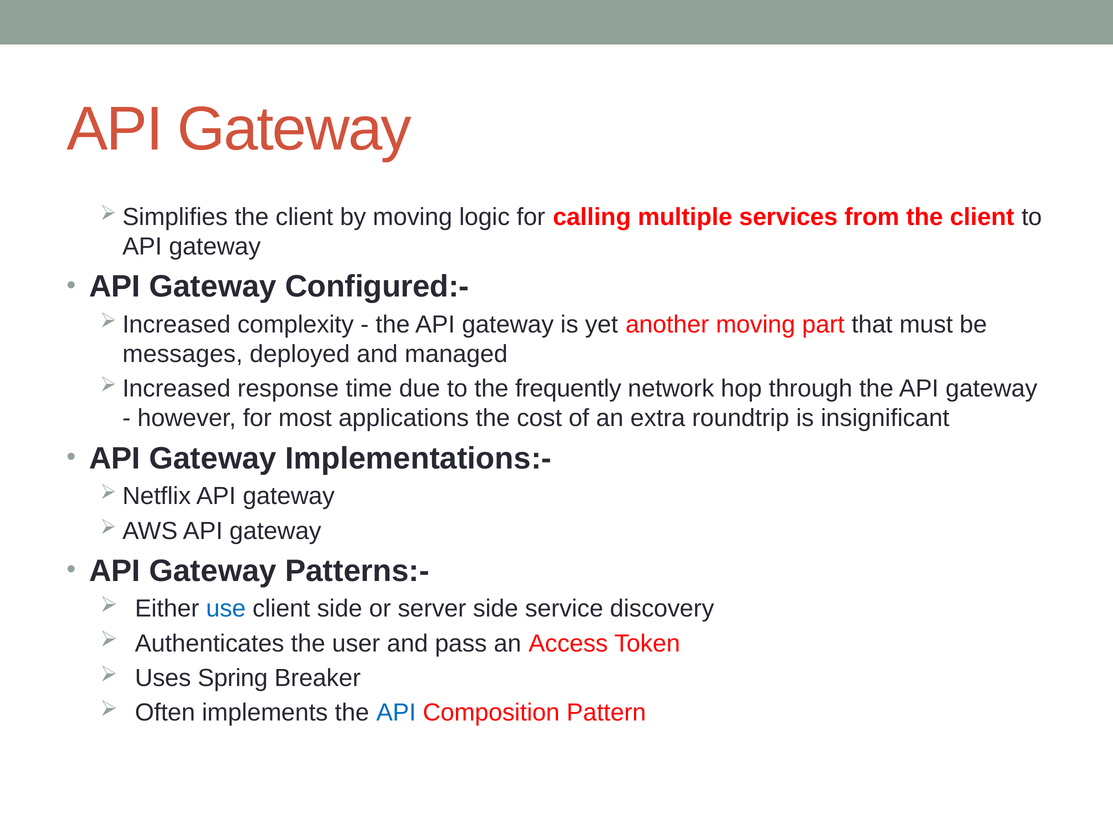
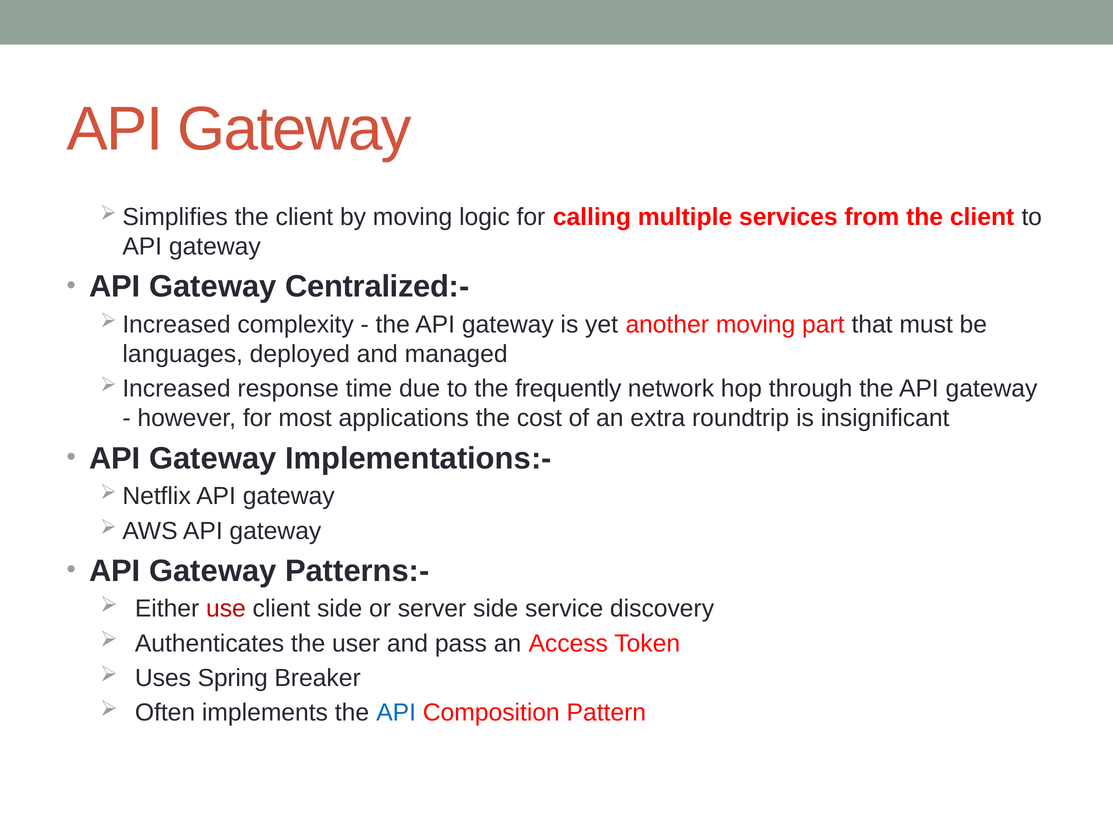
Configured:-: Configured:- -> Centralized:-
messages: messages -> languages
use colour: blue -> red
